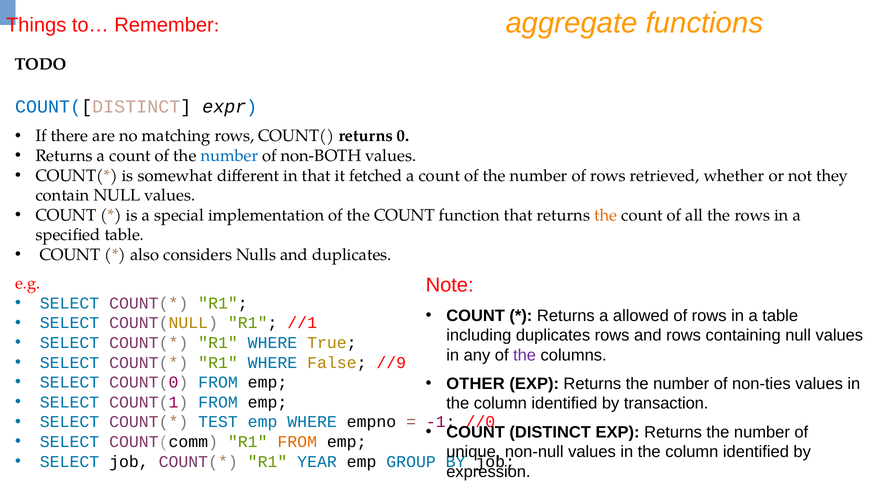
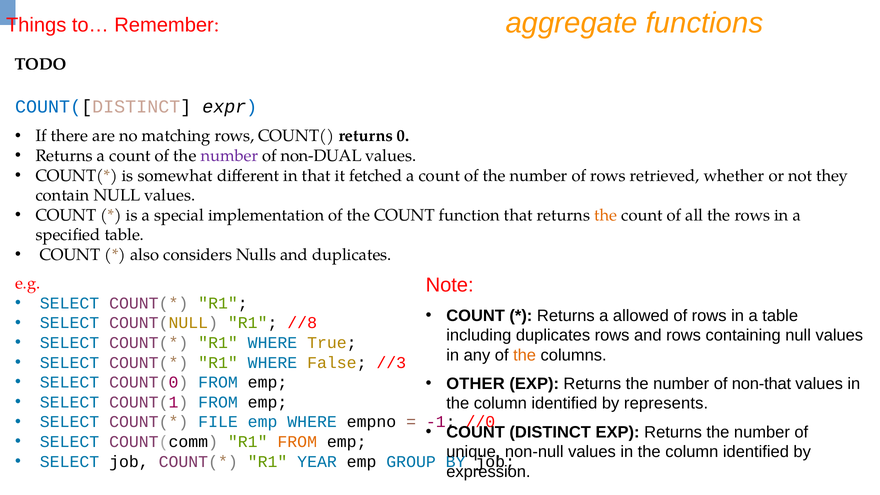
number at (229, 156) colour: blue -> purple
non-BOTH: non-BOTH -> non-DUAL
//1: //1 -> //8
the at (525, 355) colour: purple -> orange
//9: //9 -> //3
non-ties: non-ties -> non-that
transaction: transaction -> represents
TEST: TEST -> FILE
